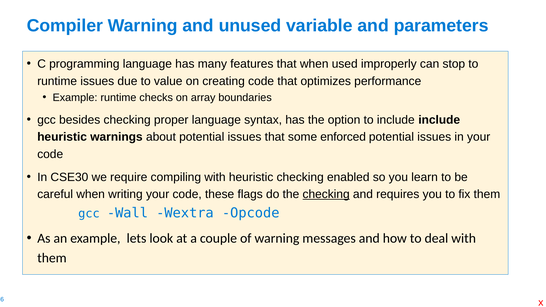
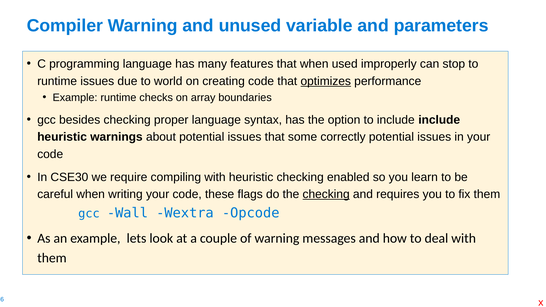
value: value -> world
optimizes underline: none -> present
enforced: enforced -> correctly
